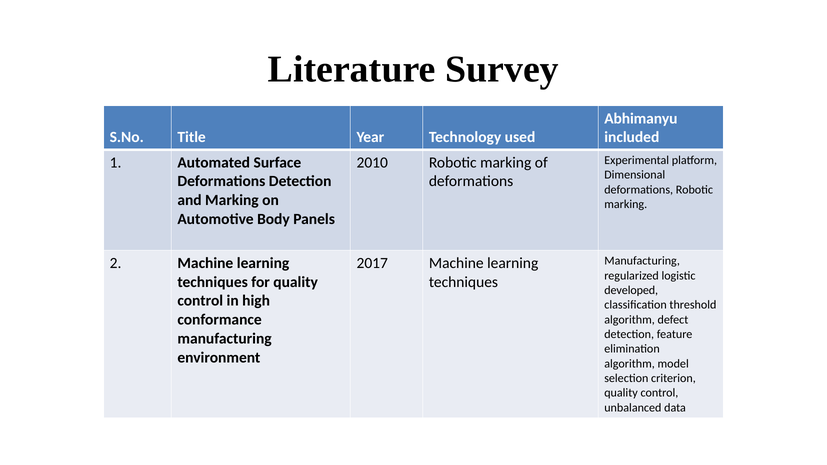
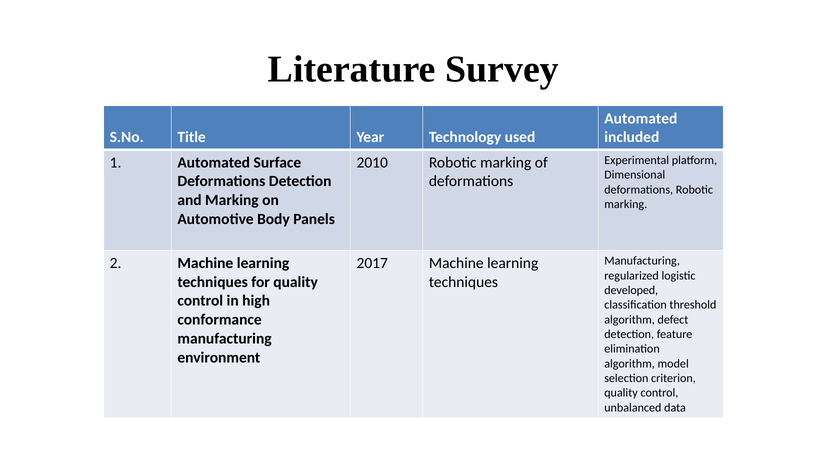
Abhimanyu at (641, 118): Abhimanyu -> Automated
